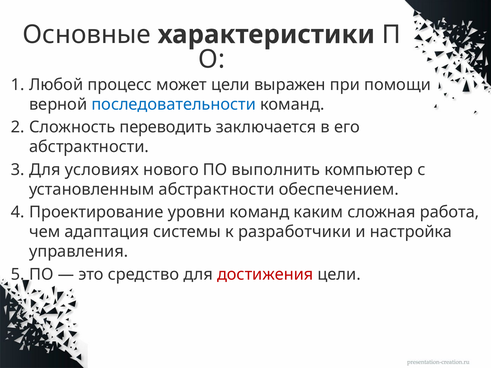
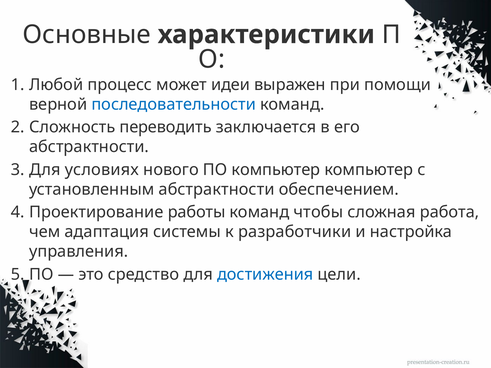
может цели: цели -> идеи
ПО выполнить: выполнить -> компьютер
уровни: уровни -> работы
каким: каким -> чтобы
достижения colour: red -> blue
